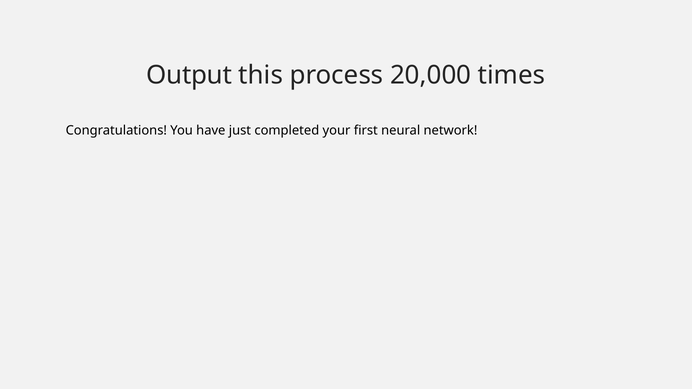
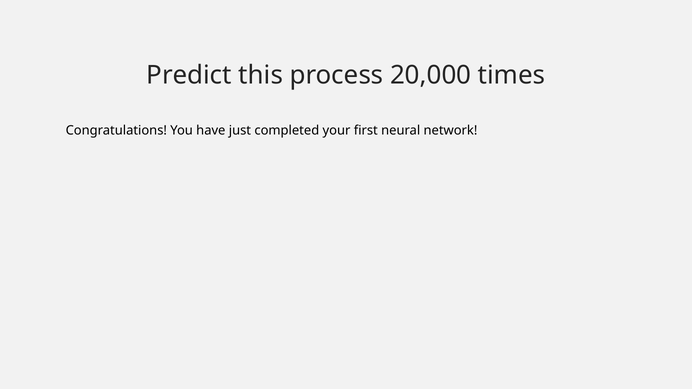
Output: Output -> Predict
